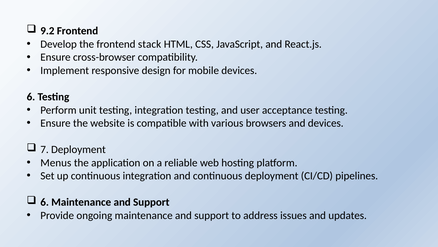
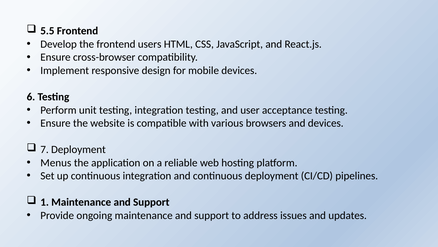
9.2: 9.2 -> 5.5
stack: stack -> users
6 at (45, 202): 6 -> 1
